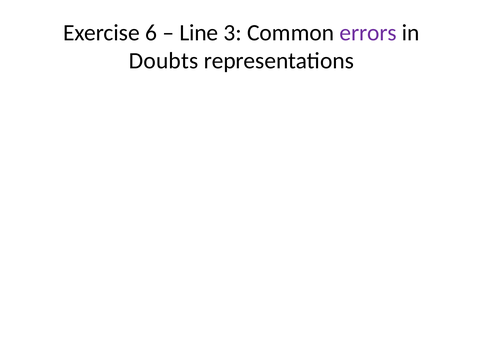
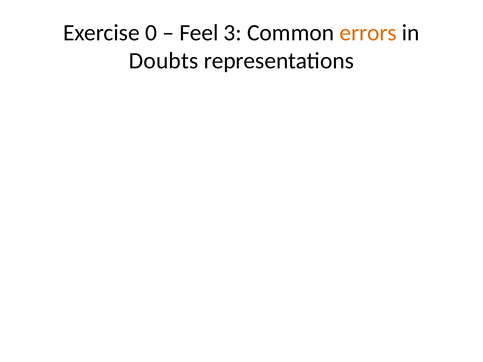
6: 6 -> 0
Line: Line -> Feel
errors colour: purple -> orange
